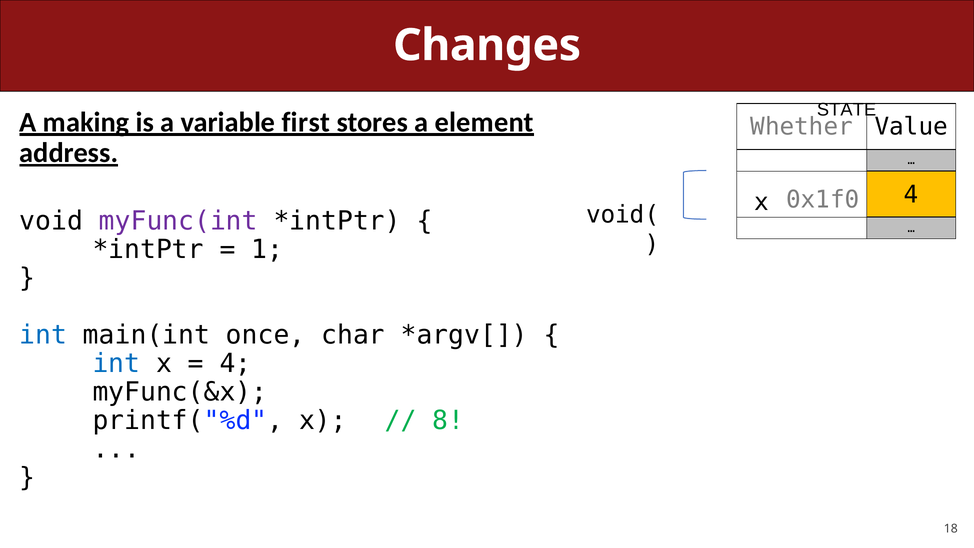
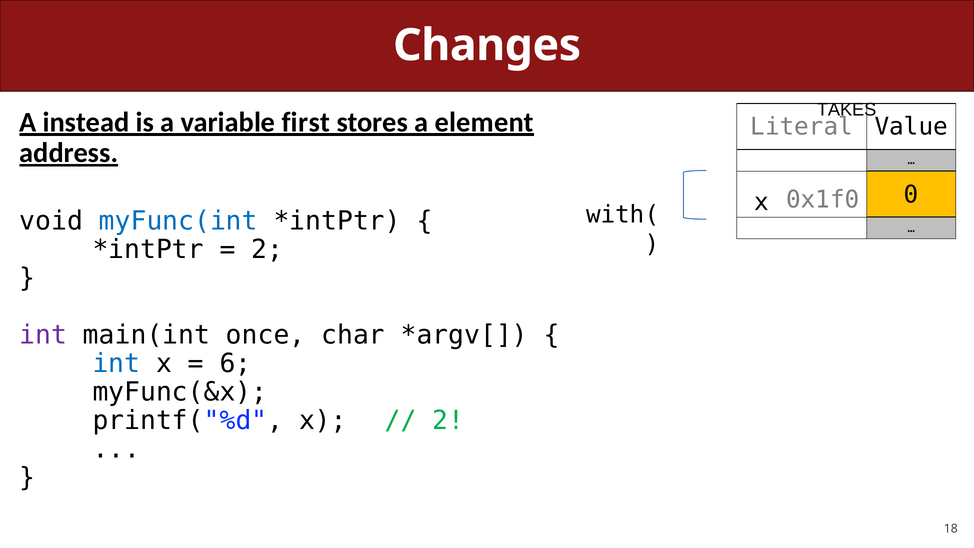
STATE: STATE -> TAKES
making: making -> instead
Whether: Whether -> Literal
0x1f0 4: 4 -> 0
void(: void( -> with(
myFunc(int colour: purple -> blue
1 at (267, 250): 1 -> 2
int at (43, 335) colour: blue -> purple
4 at (235, 364): 4 -> 6
8 at (448, 421): 8 -> 2
